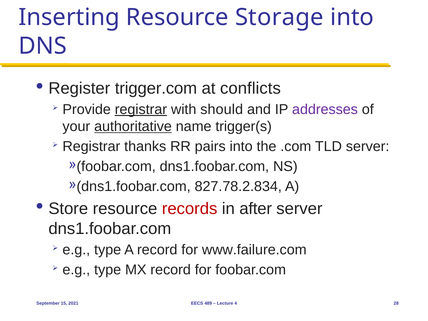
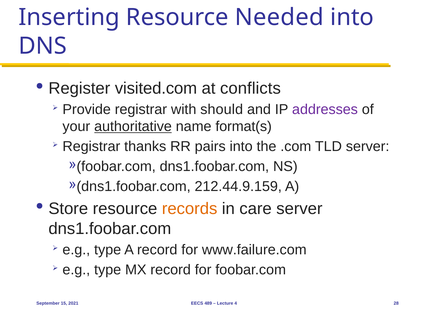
Storage: Storage -> Needed
trigger.com: trigger.com -> visited.com
registrar at (141, 109) underline: present -> none
trigger(s: trigger(s -> format(s
827.78.2.834: 827.78.2.834 -> 212.44.9.159
records colour: red -> orange
after: after -> care
